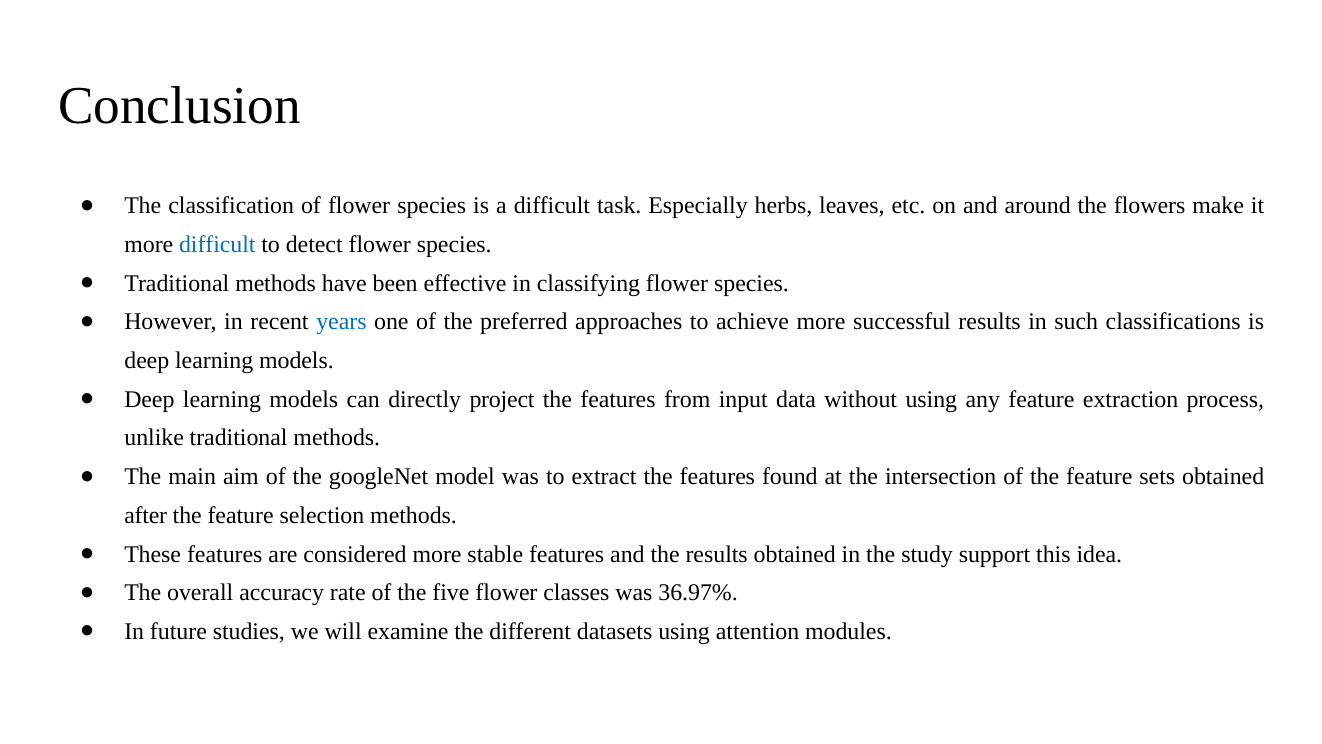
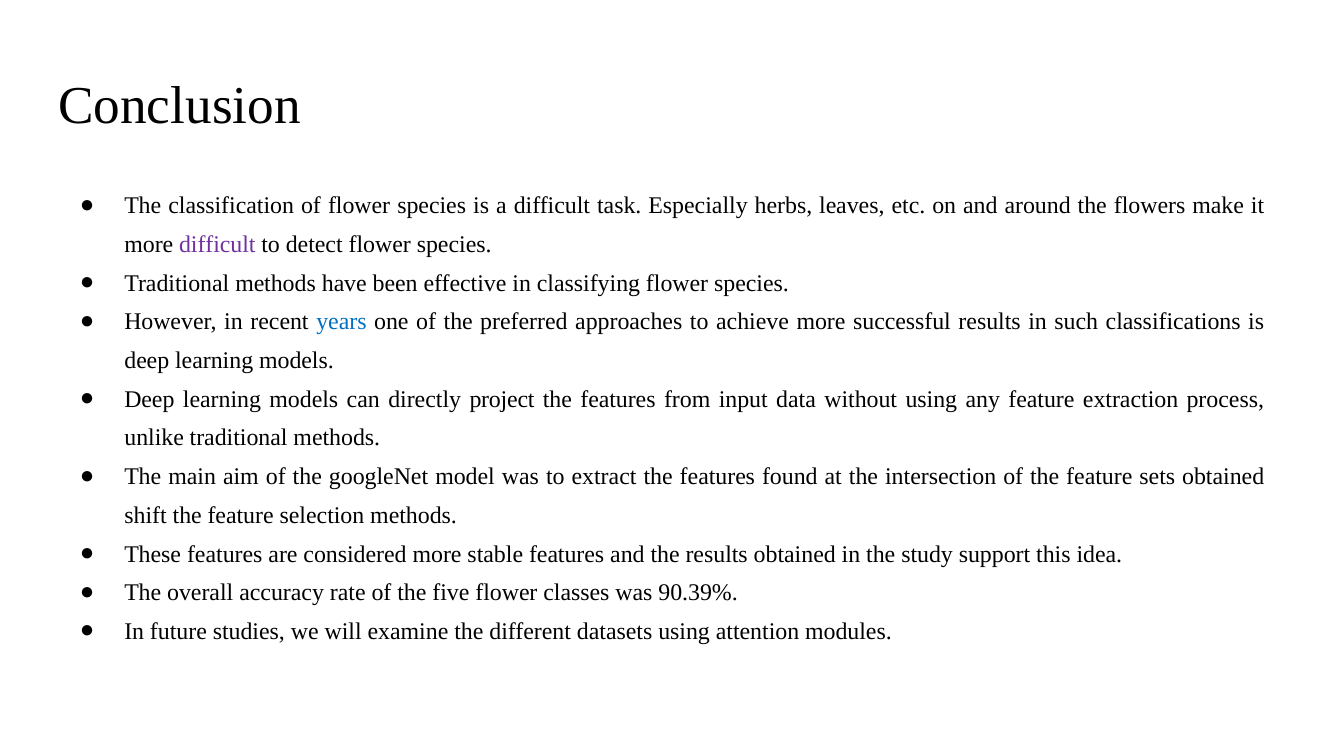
difficult at (217, 244) colour: blue -> purple
after: after -> shift
36.97%: 36.97% -> 90.39%
